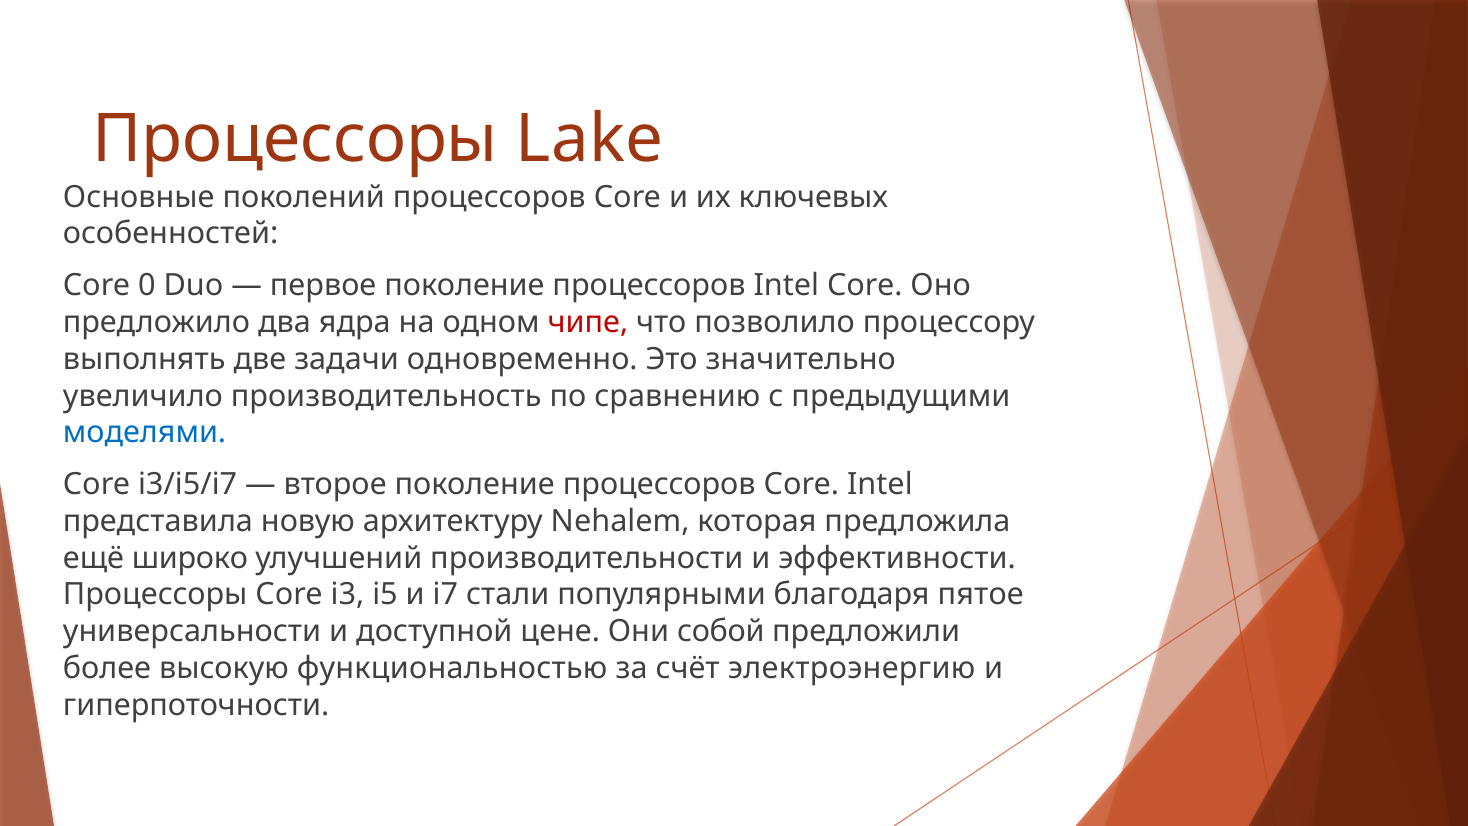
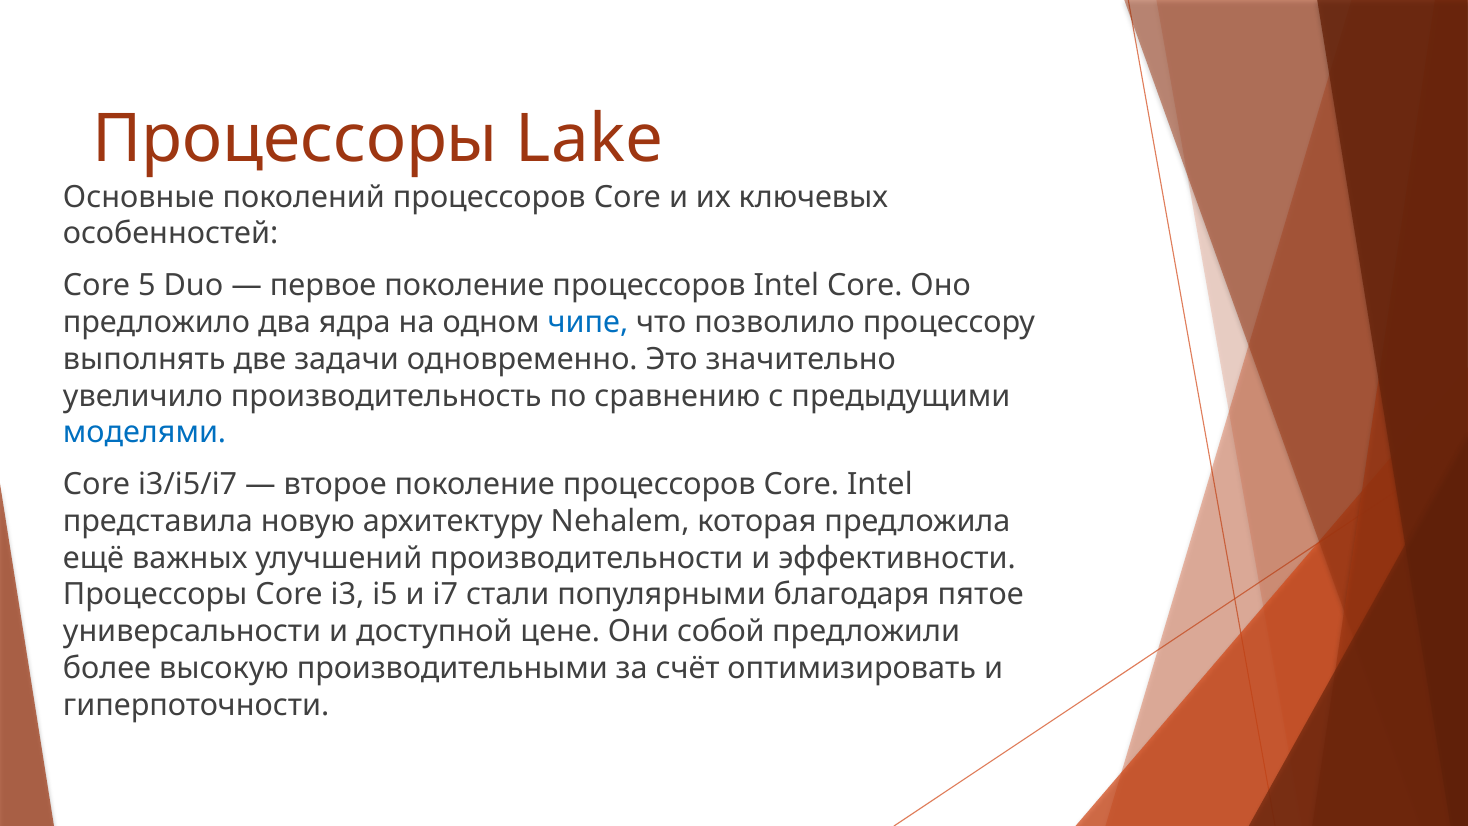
0: 0 -> 5
чипе colour: red -> blue
широко: широко -> важных
функциональностью: функциональностью -> производительными
электроэнергию: электроэнергию -> оптимизировать
